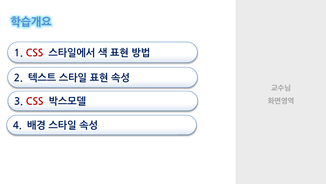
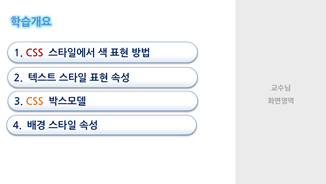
CSS at (35, 101) colour: red -> orange
